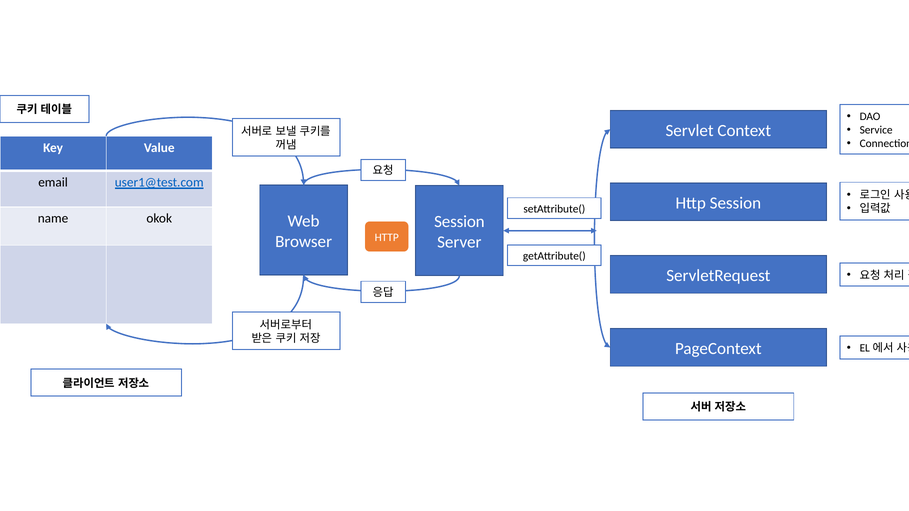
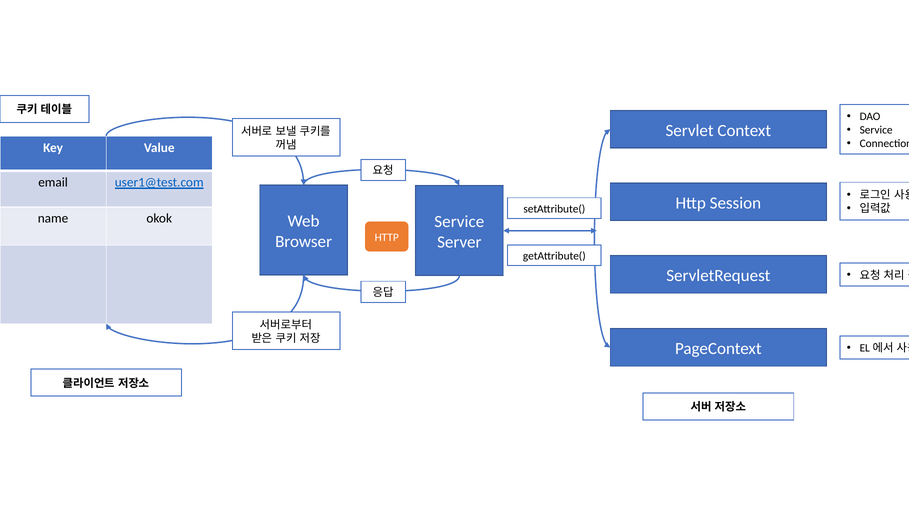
Session at (459, 222): Session -> Service
